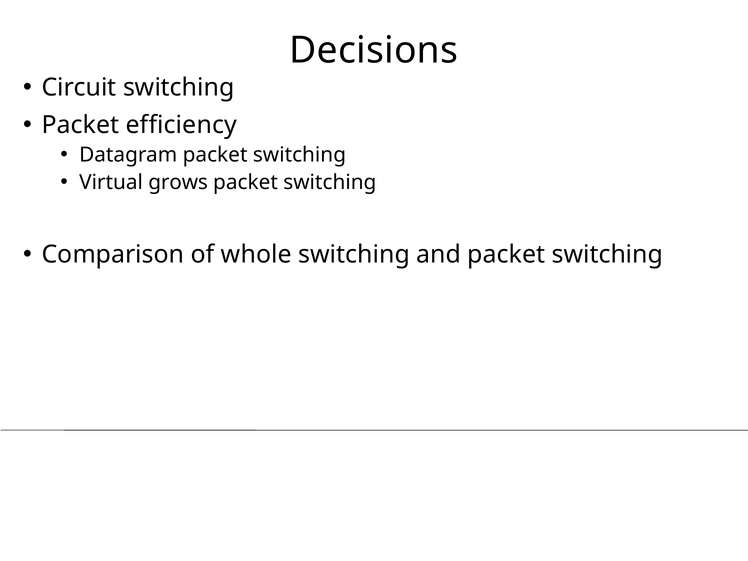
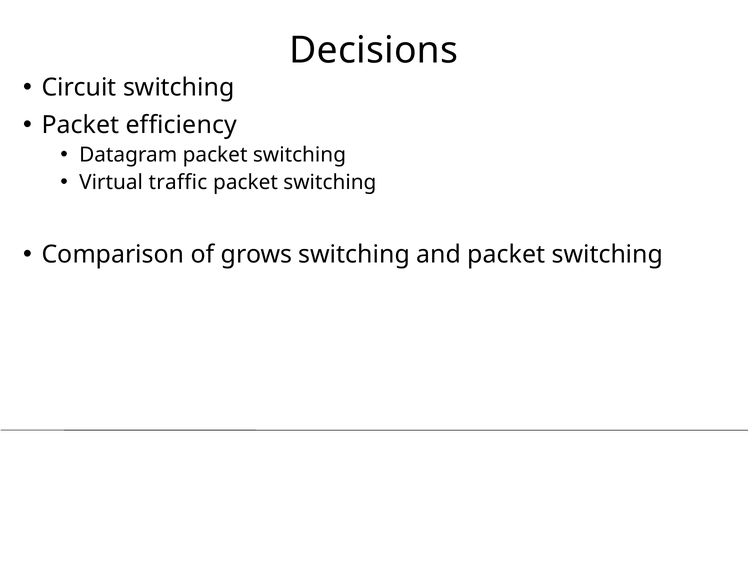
grows: grows -> traffic
whole: whole -> grows
